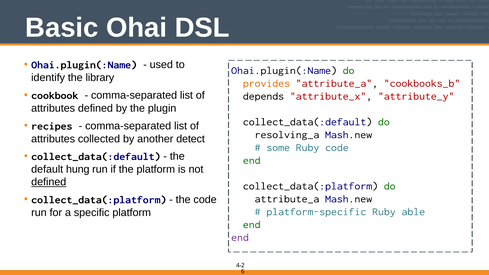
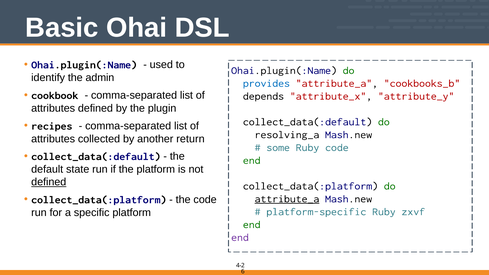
library: library -> admin
provides colour: orange -> blue
detect: detect -> return
hung: hung -> state
attribute_a at (287, 199) underline: none -> present
able: able -> zxvf
